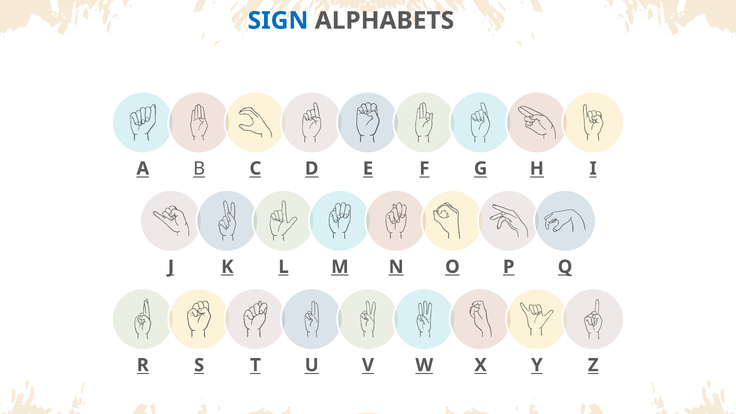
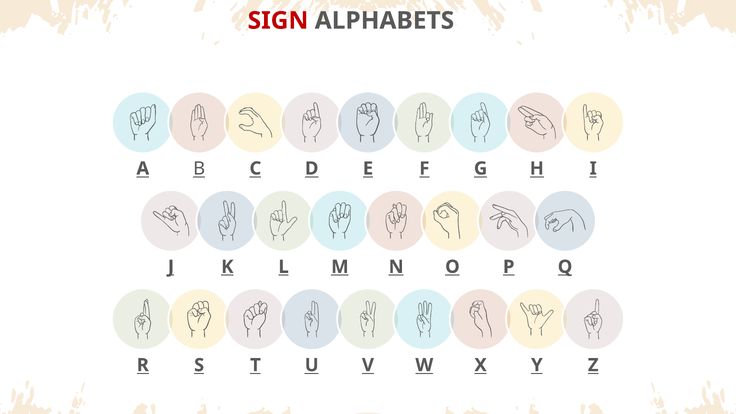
SIGN colour: blue -> red
